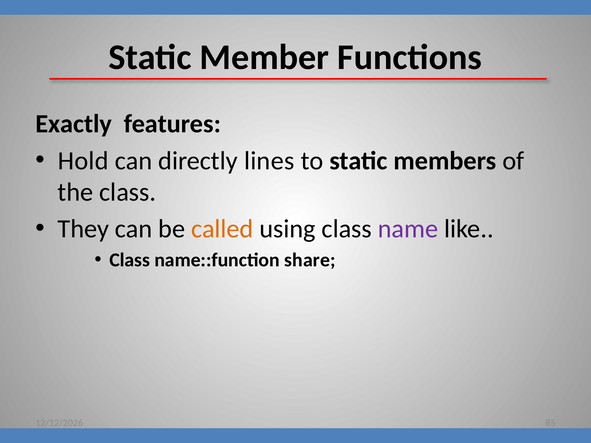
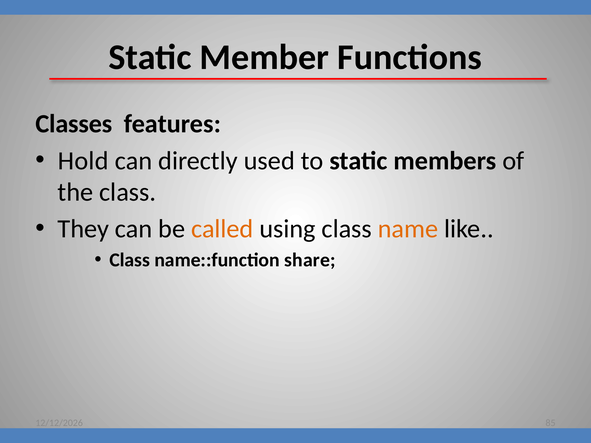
Exactly: Exactly -> Classes
lines: lines -> used
name colour: purple -> orange
